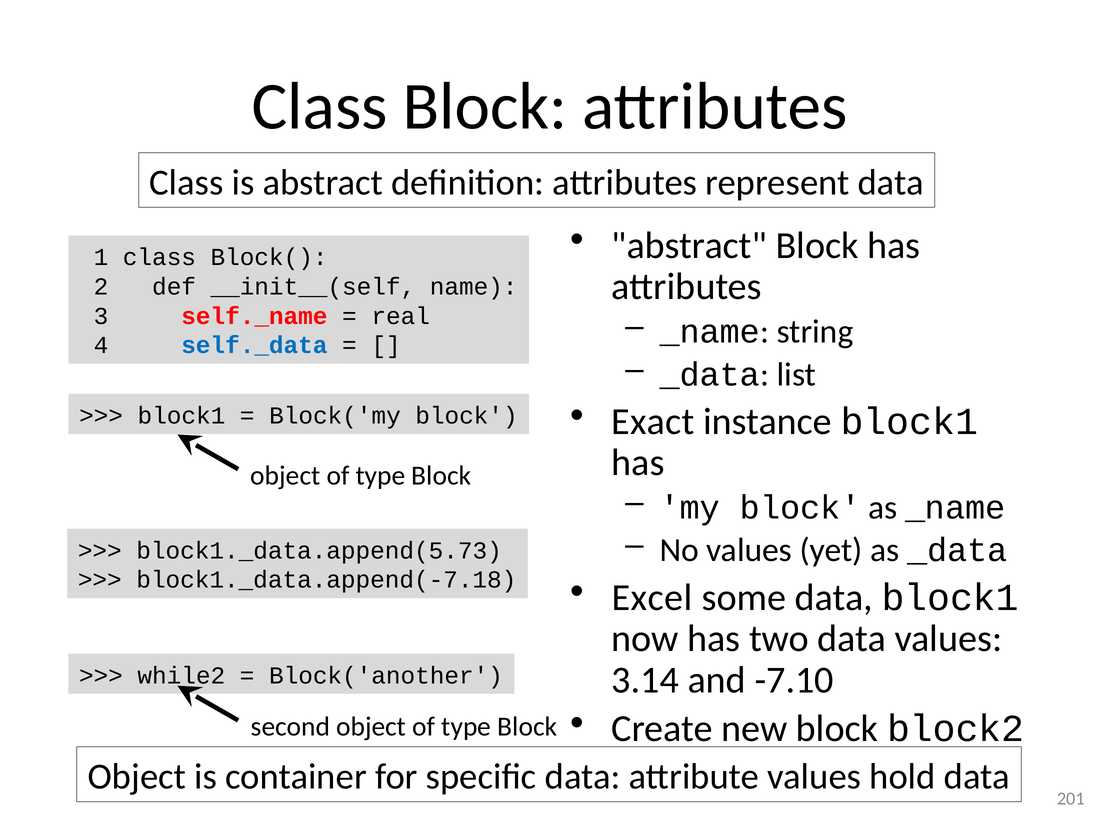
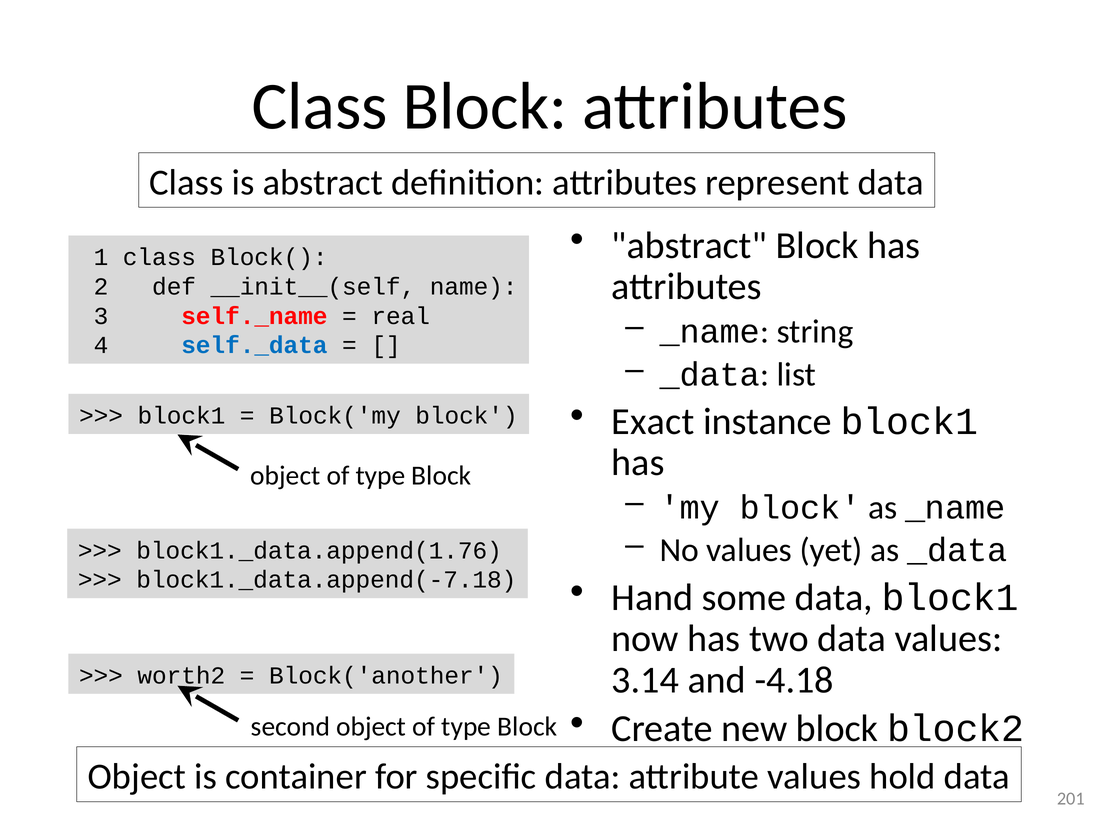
block1._data.append(5.73: block1._data.append(5.73 -> block1._data.append(1.76
Excel: Excel -> Hand
-7.10: -7.10 -> -4.18
while2: while2 -> worth2
